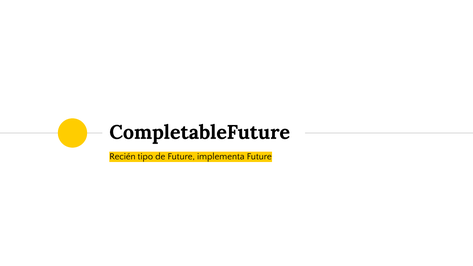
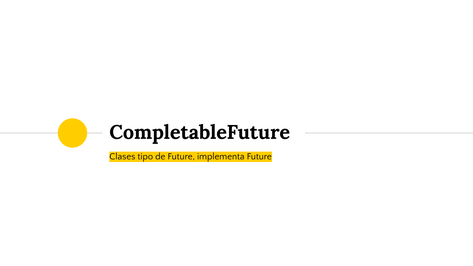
Recién: Recién -> Clases
